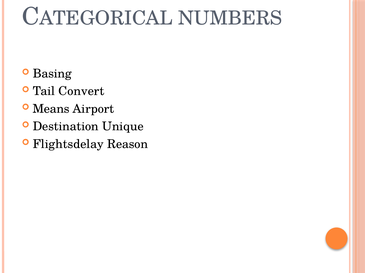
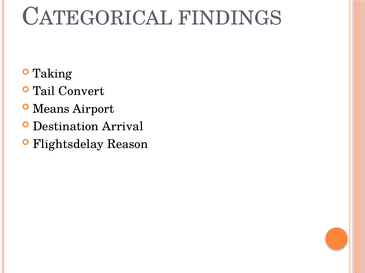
NUMBERS: NUMBERS -> FINDINGS
Basing: Basing -> Taking
Unique: Unique -> Arrival
